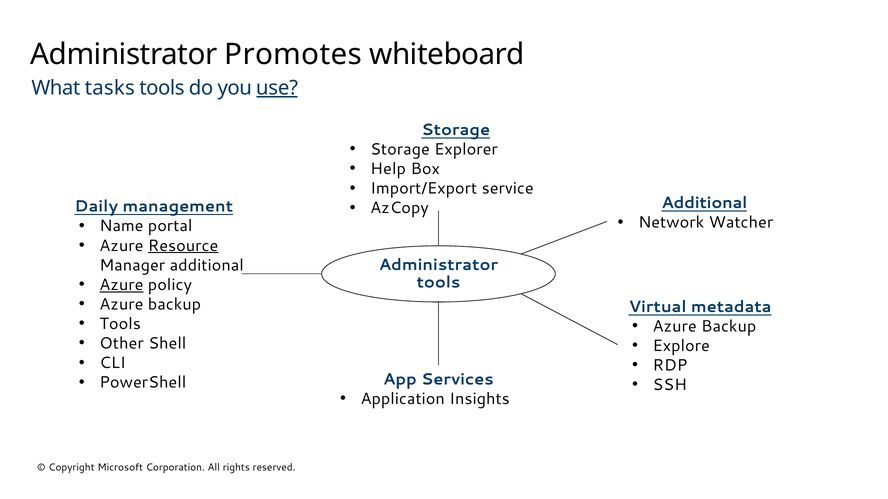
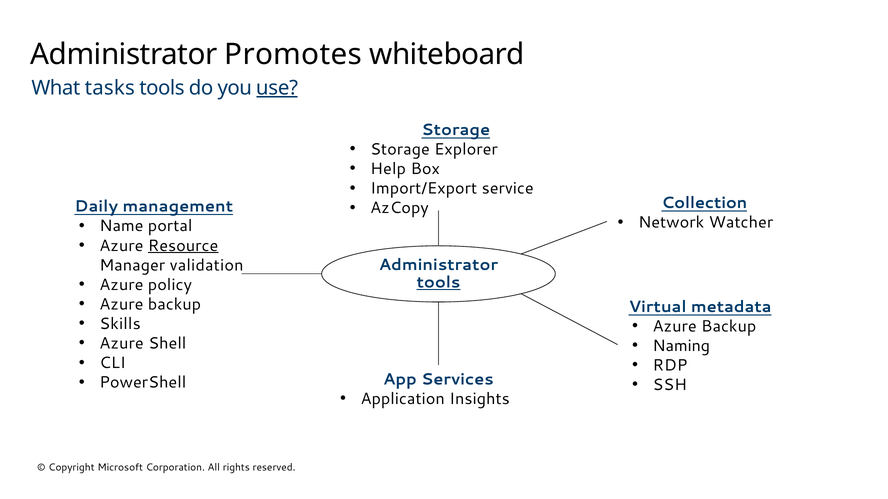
AzCopy Additional: Additional -> Collection
Manager additional: additional -> validation
tools at (438, 283) underline: none -> present
Azure at (121, 285) underline: present -> none
Tools at (120, 324): Tools -> Skills
Other at (122, 344): Other -> Azure
Explore: Explore -> Naming
